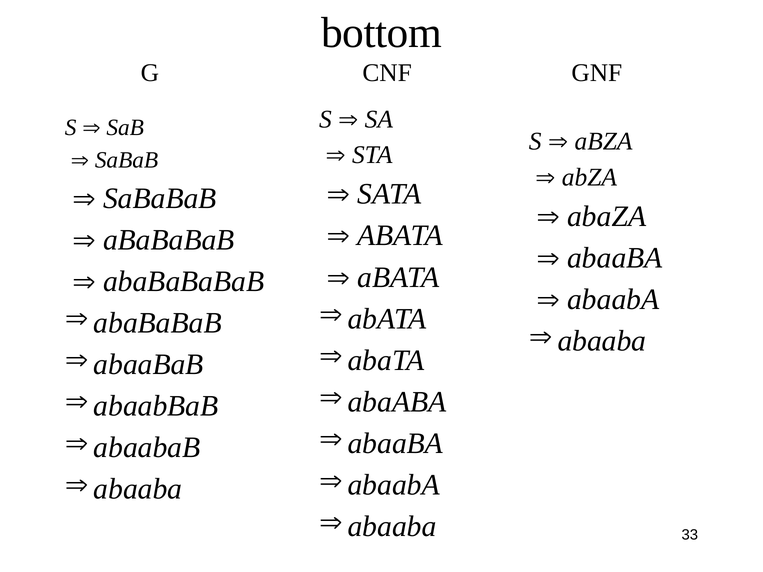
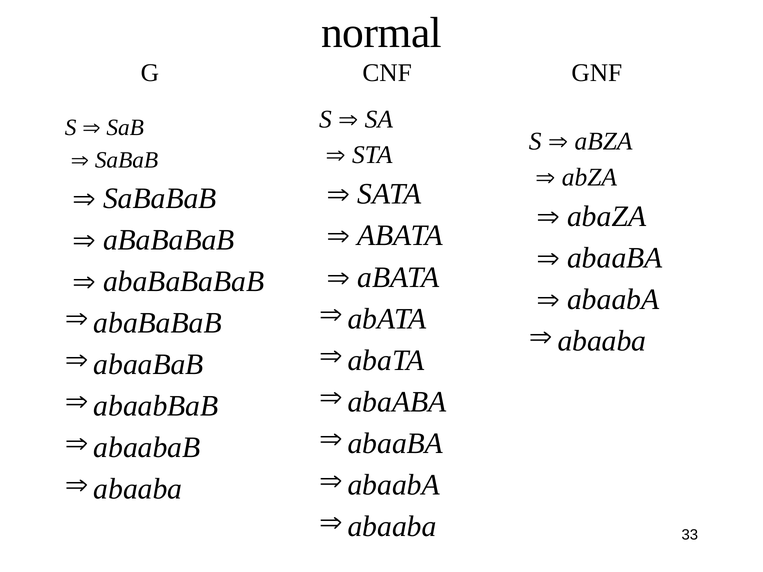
bottom: bottom -> normal
